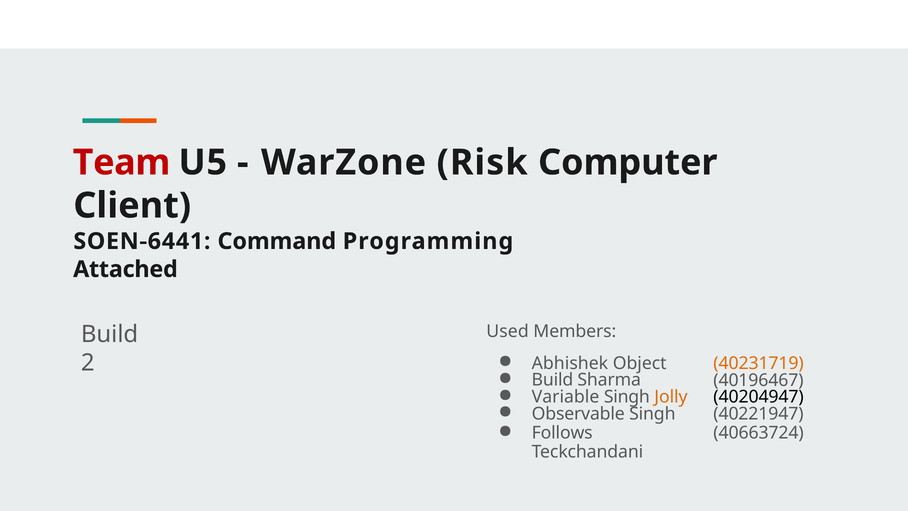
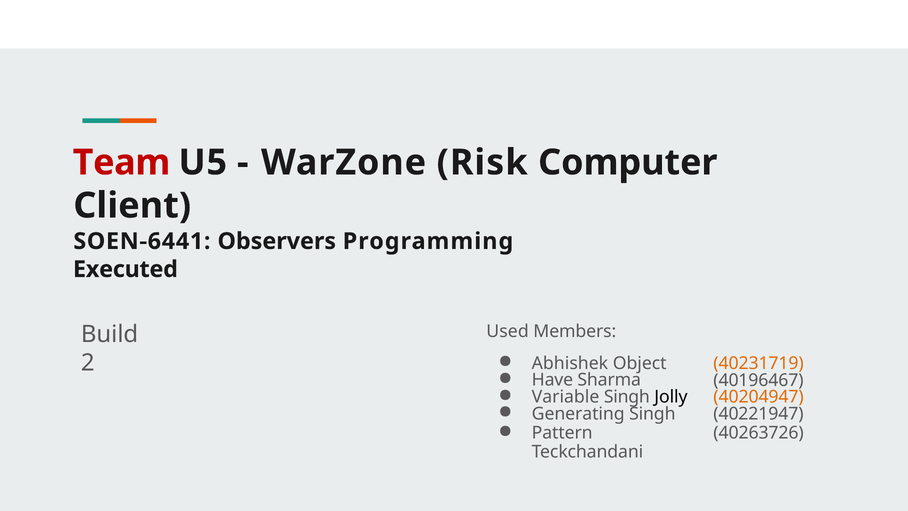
Command: Command -> Observers
Attached: Attached -> Executed
Build at (552, 380): Build -> Have
Jolly colour: orange -> black
40204947 colour: black -> orange
Observable: Observable -> Generating
Follows: Follows -> Pattern
40663724: 40663724 -> 40263726
